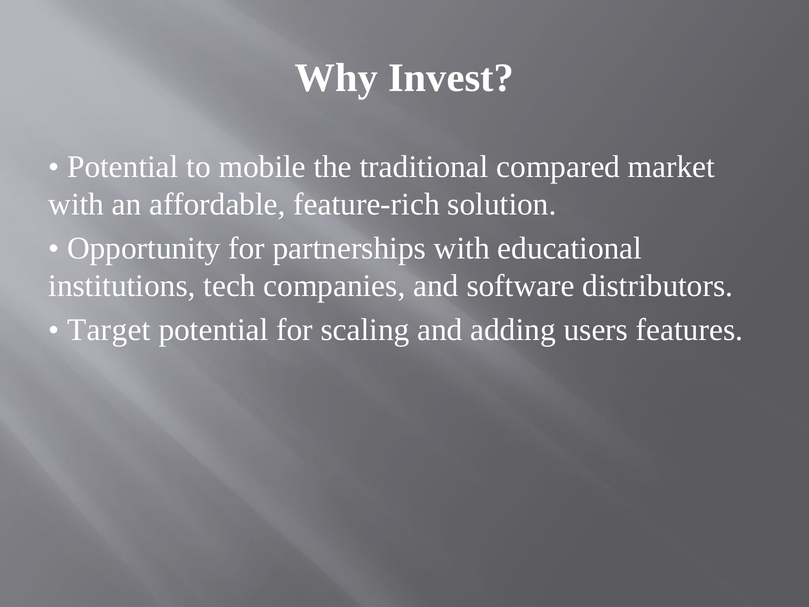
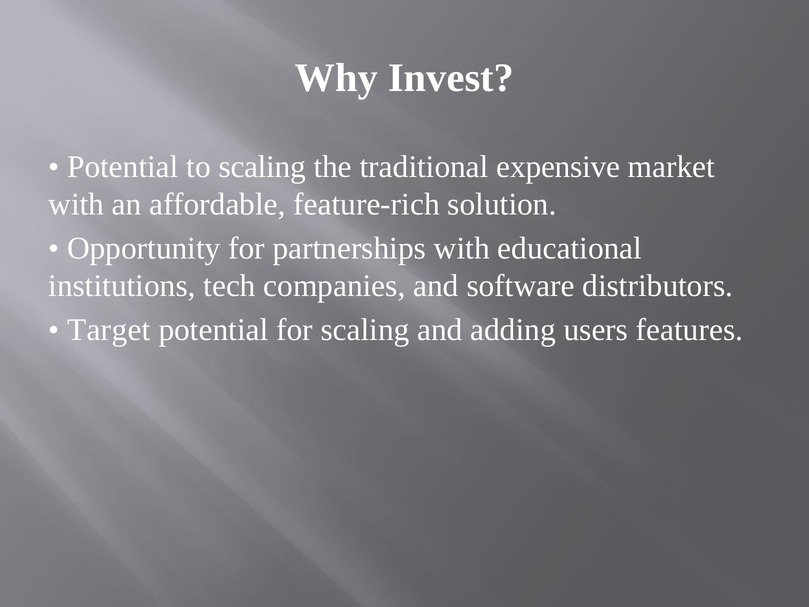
to mobile: mobile -> scaling
compared: compared -> expensive
